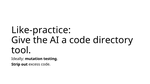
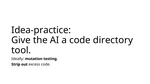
Like-practice: Like-practice -> Idea-practice
